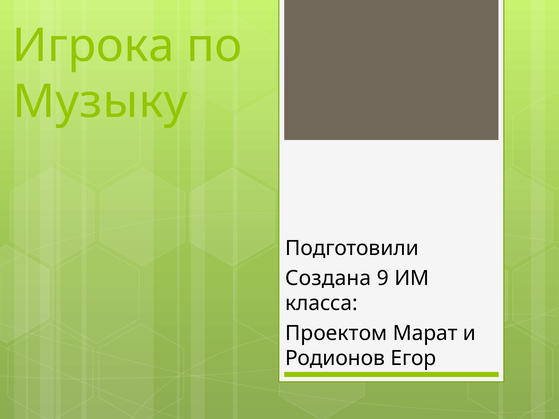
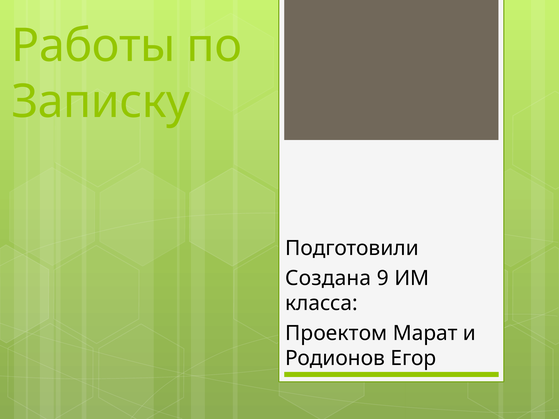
Игрока: Игрока -> Работы
Музыку: Музыку -> Записку
